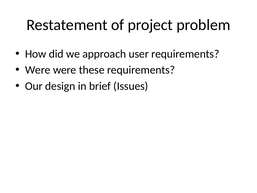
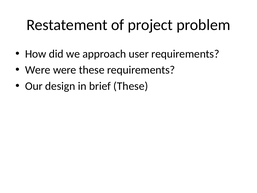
brief Issues: Issues -> These
